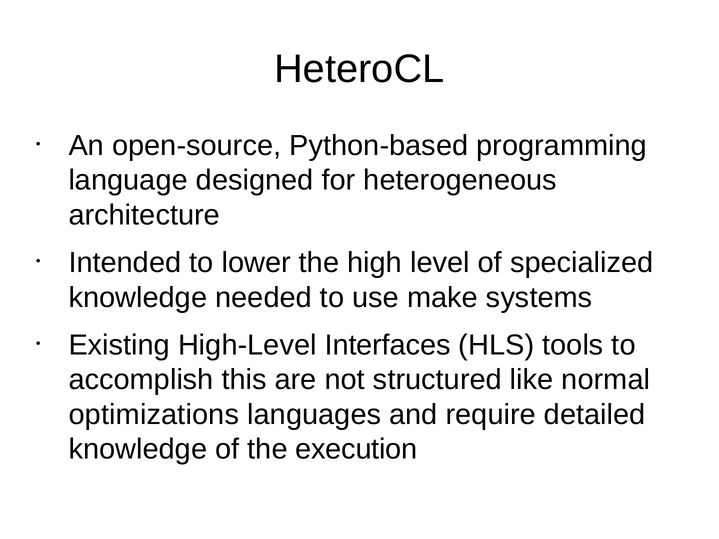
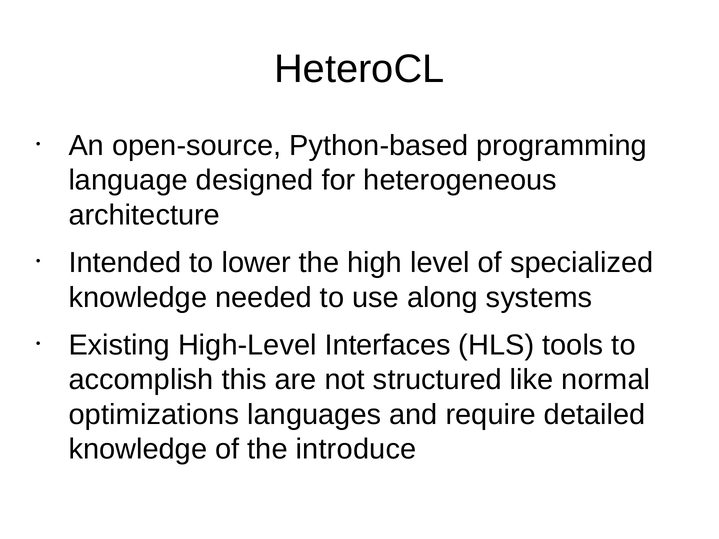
make: make -> along
execution: execution -> introduce
